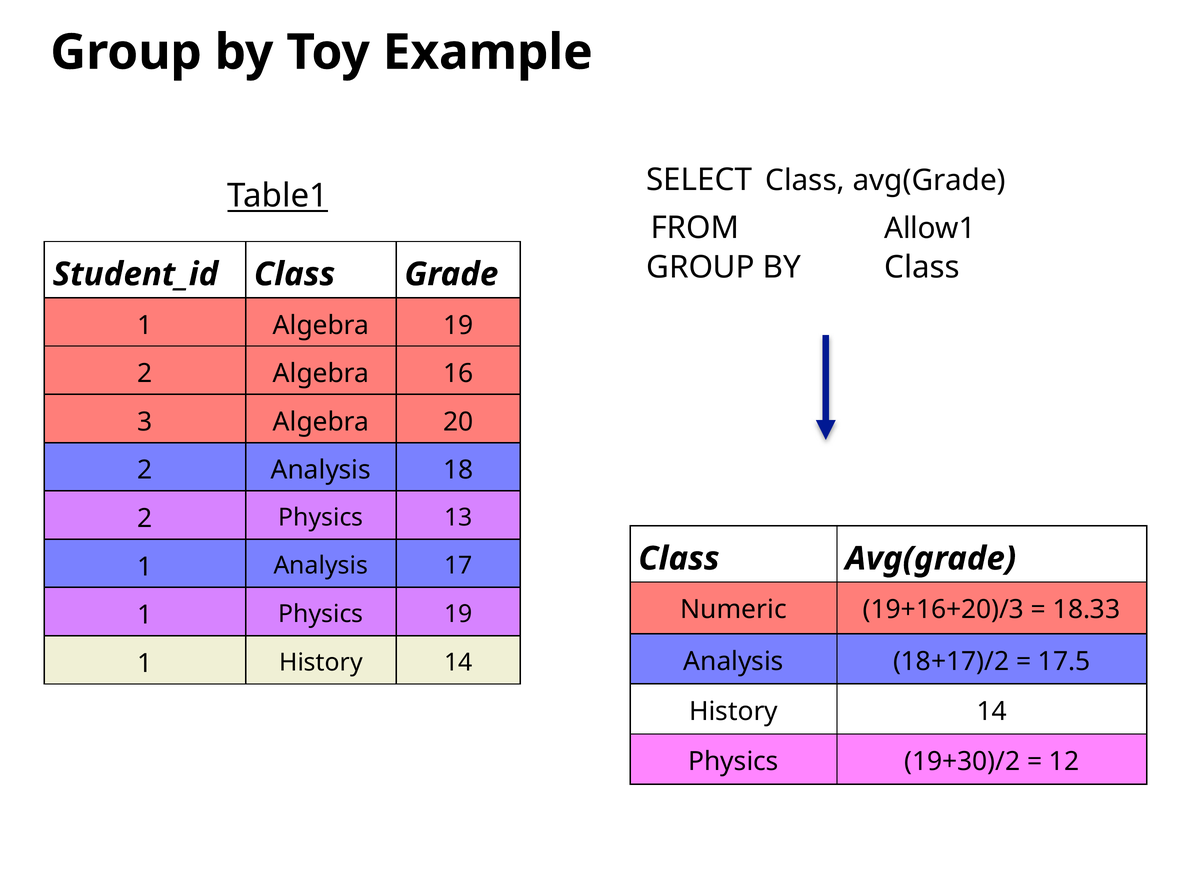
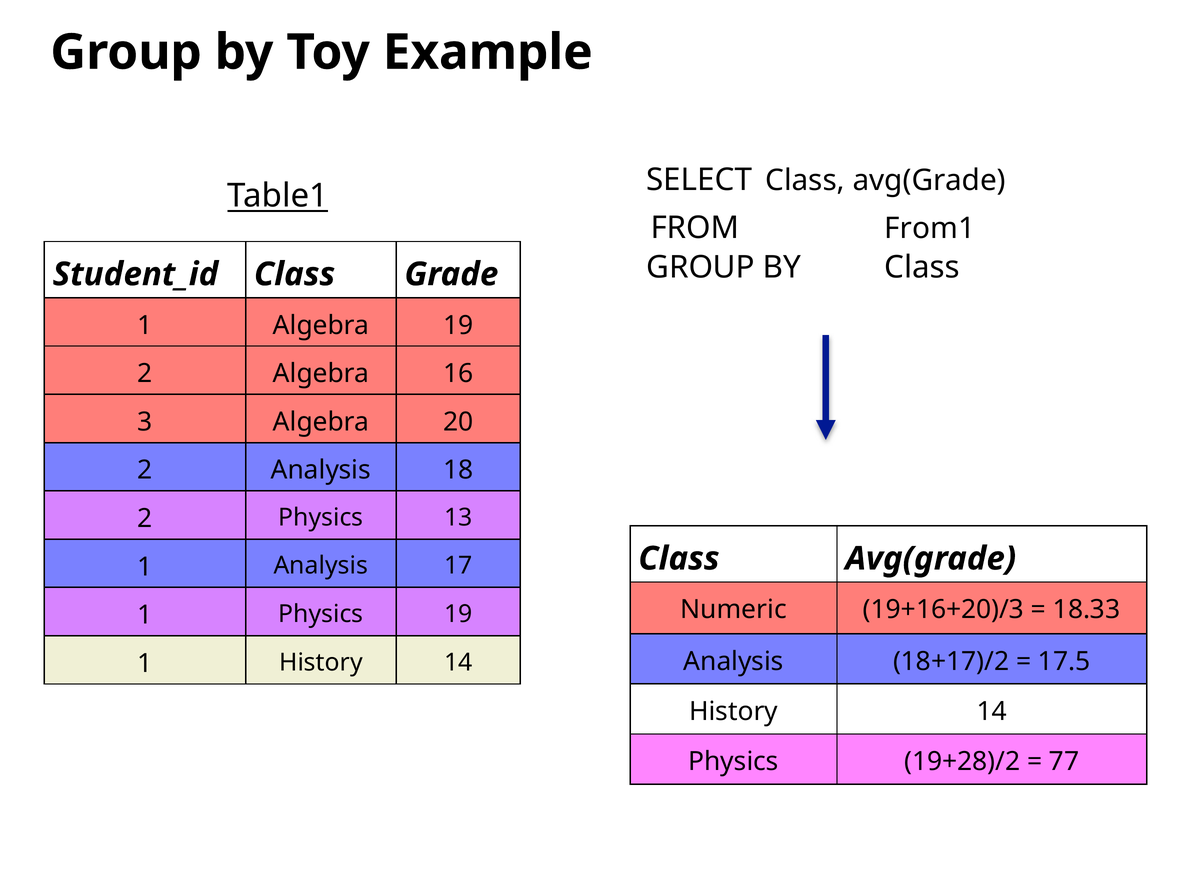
Allow1: Allow1 -> From1
19+30)/2: 19+30)/2 -> 19+28)/2
12: 12 -> 77
